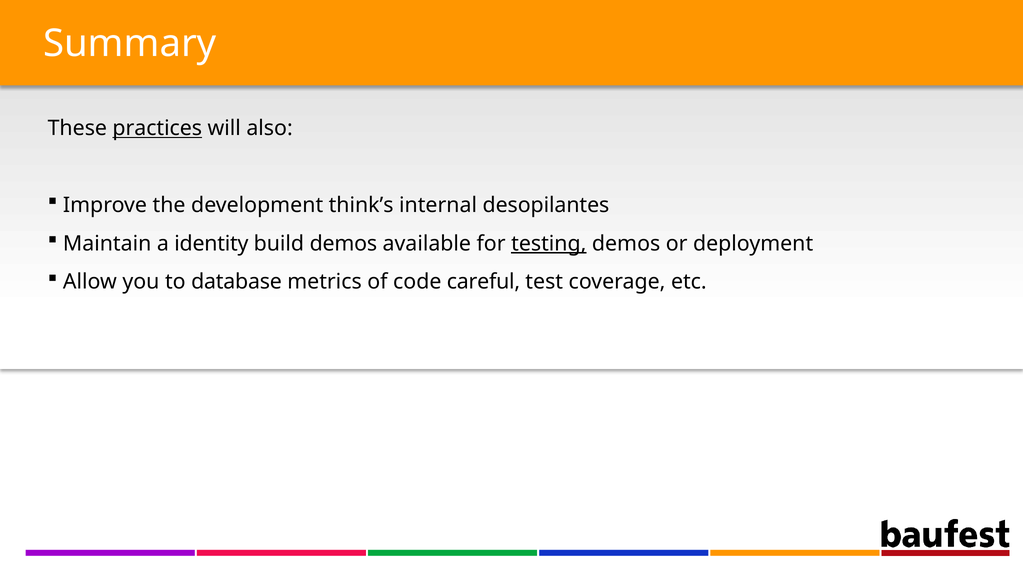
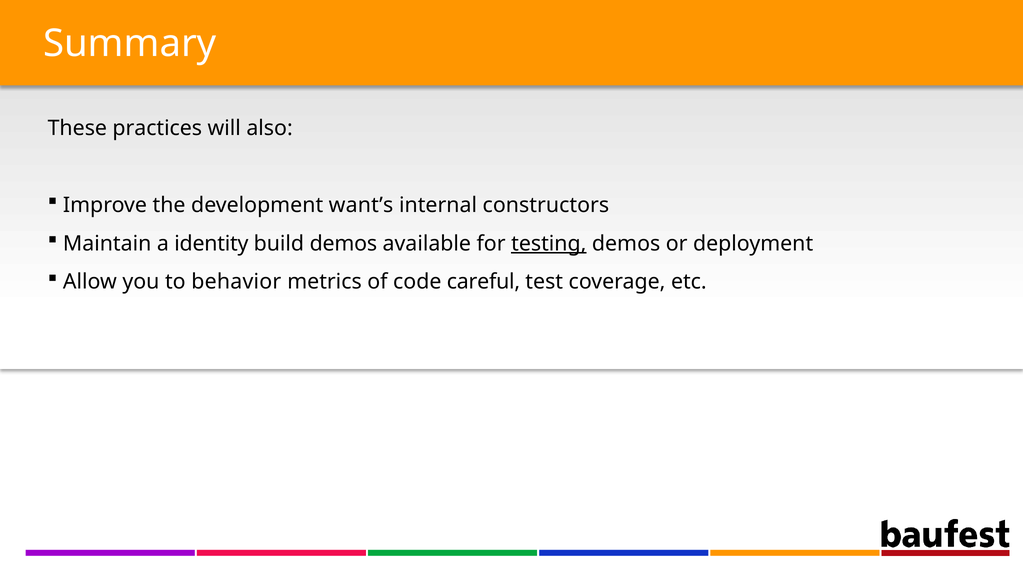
practices underline: present -> none
think’s: think’s -> want’s
desopilantes: desopilantes -> constructors
database: database -> behavior
